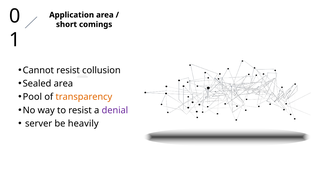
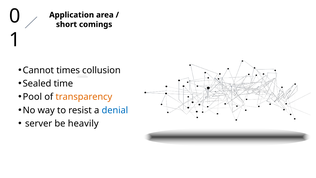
Cannot resist: resist -> times
Sealed area: area -> time
denial colour: purple -> blue
